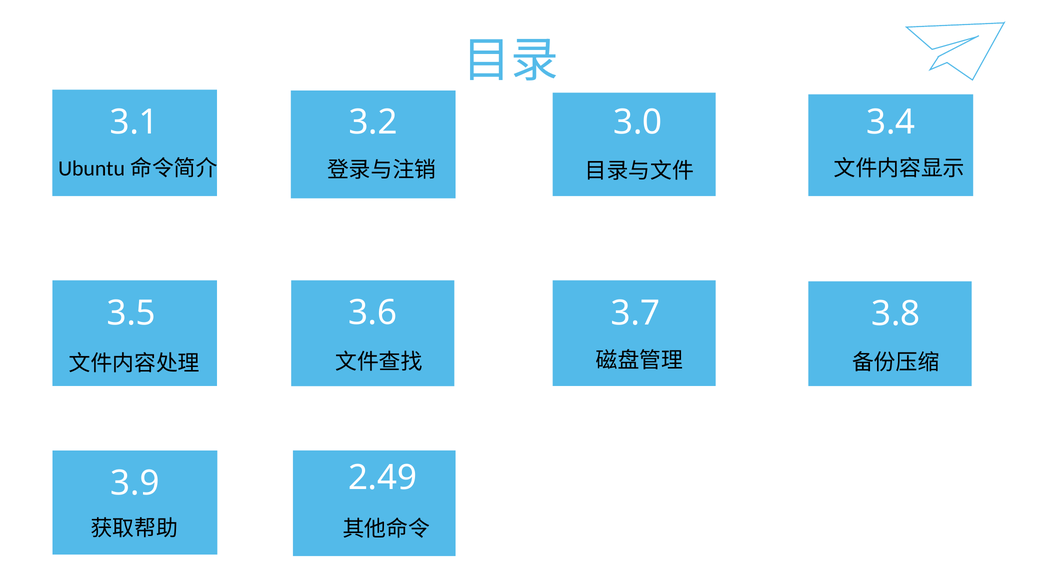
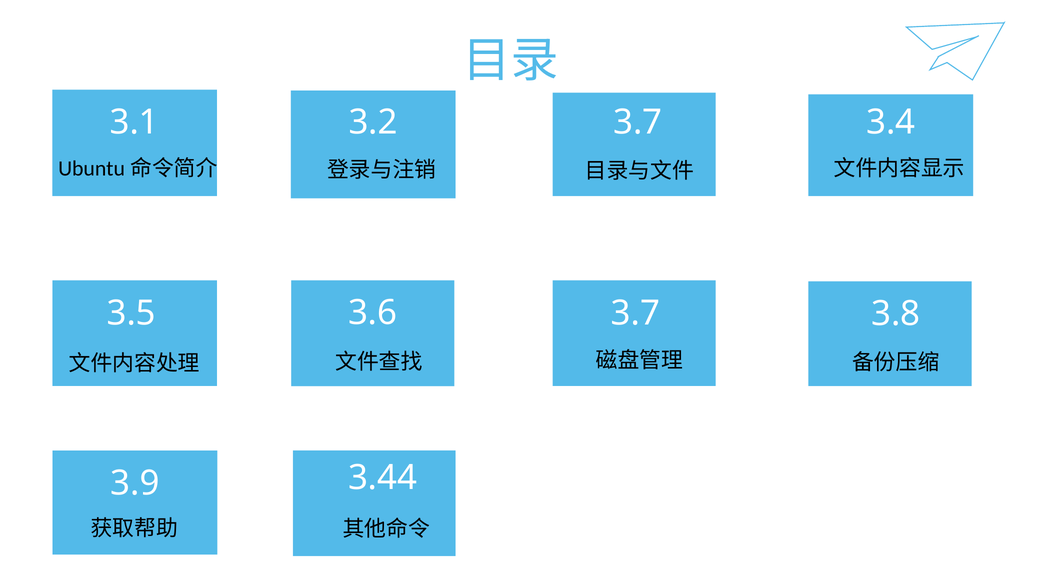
3.0 at (638, 122): 3.0 -> 3.7
2.49: 2.49 -> 3.44
